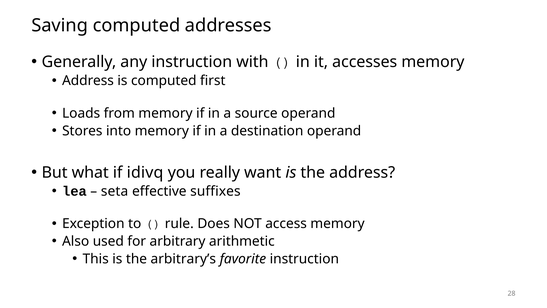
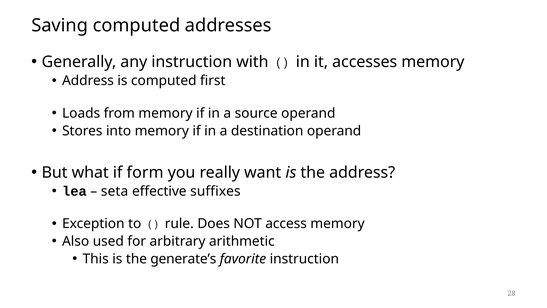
idivq: idivq -> form
arbitrary’s: arbitrary’s -> generate’s
